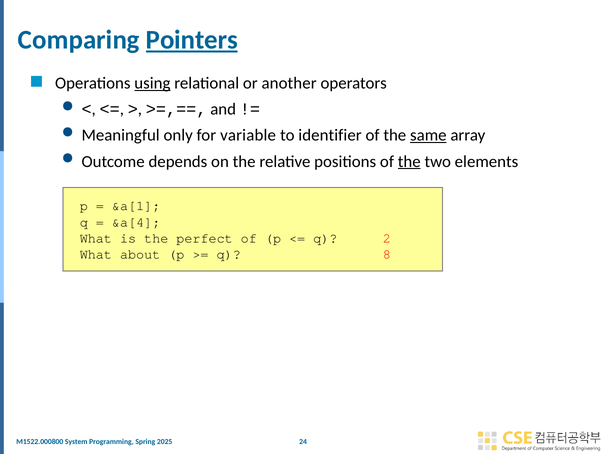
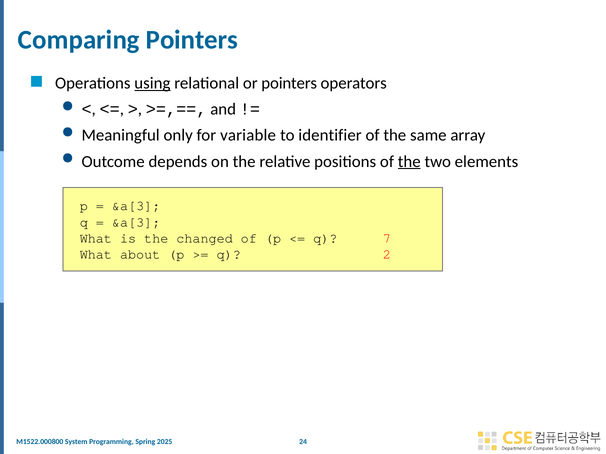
Pointers at (192, 40) underline: present -> none
or another: another -> pointers
same underline: present -> none
&a[1 at (136, 206): &a[1 -> &a[3
&a[4 at (136, 222): &a[4 -> &a[3
perfect: perfect -> changed
2: 2 -> 7
8: 8 -> 2
